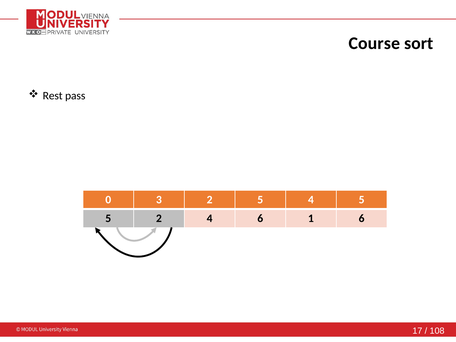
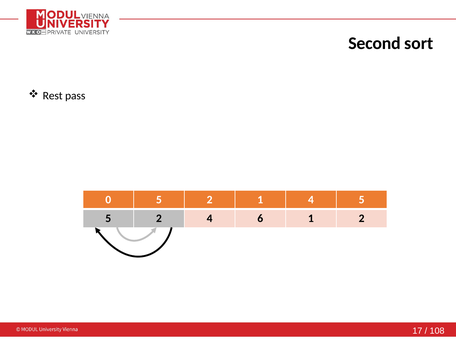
Course: Course -> Second
0 3: 3 -> 5
2 5: 5 -> 1
1 6: 6 -> 2
